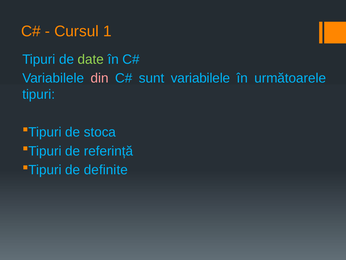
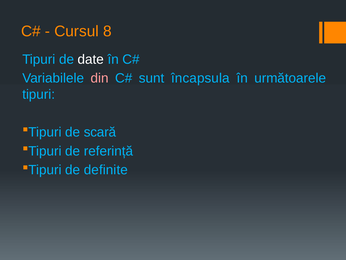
1: 1 -> 8
date colour: light green -> white
sunt variabilele: variabilele -> încapsula
stoca: stoca -> scară
